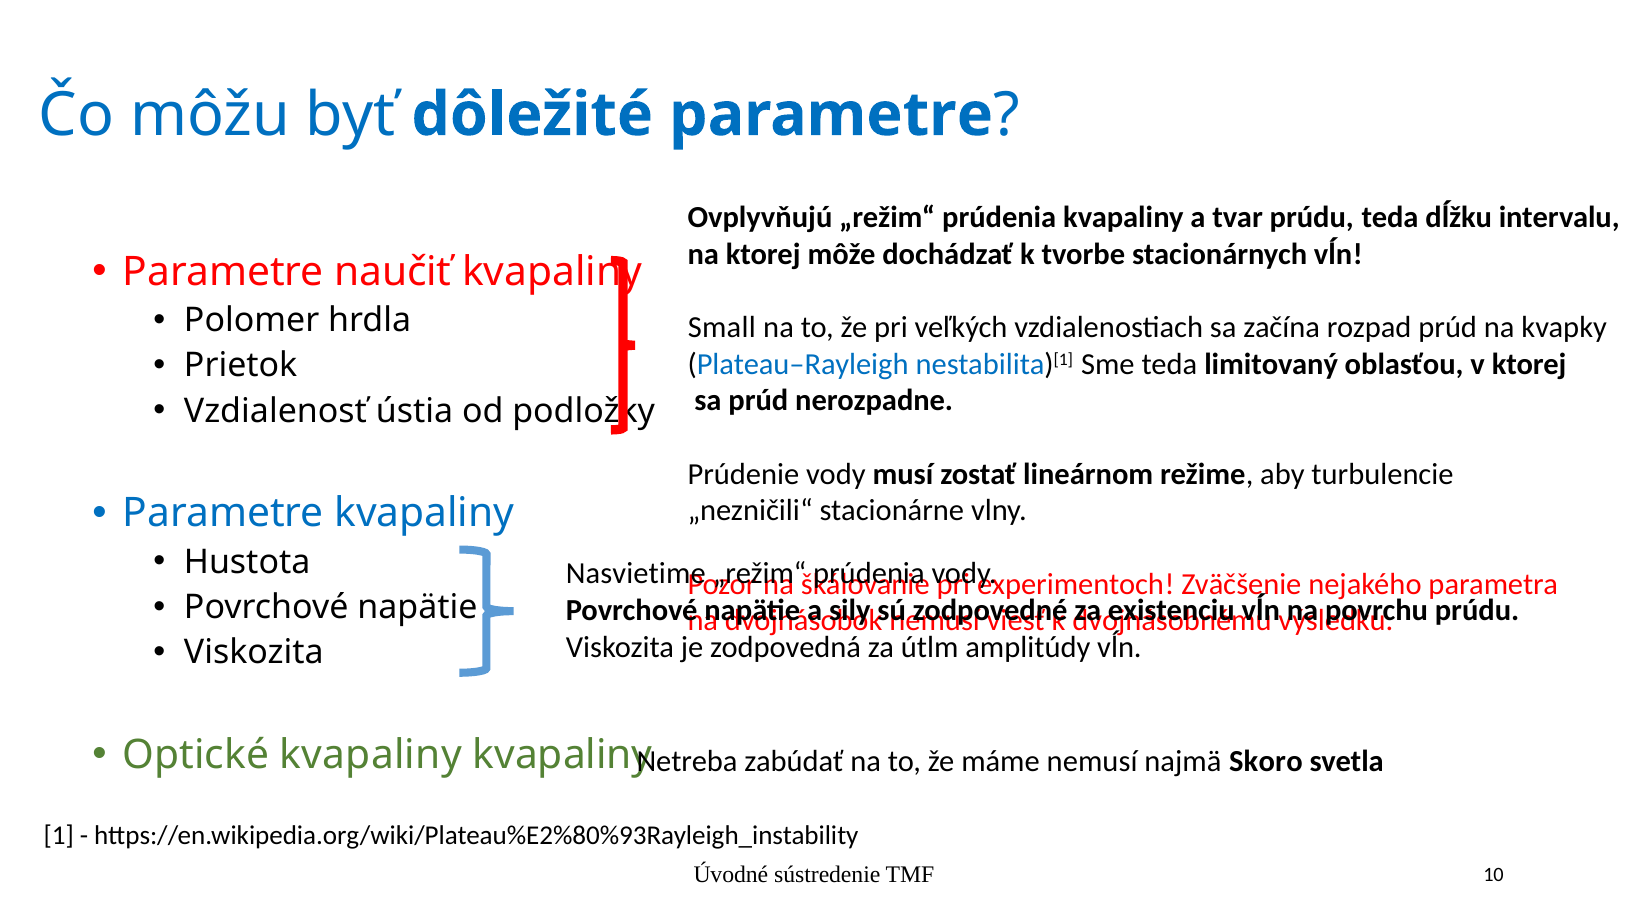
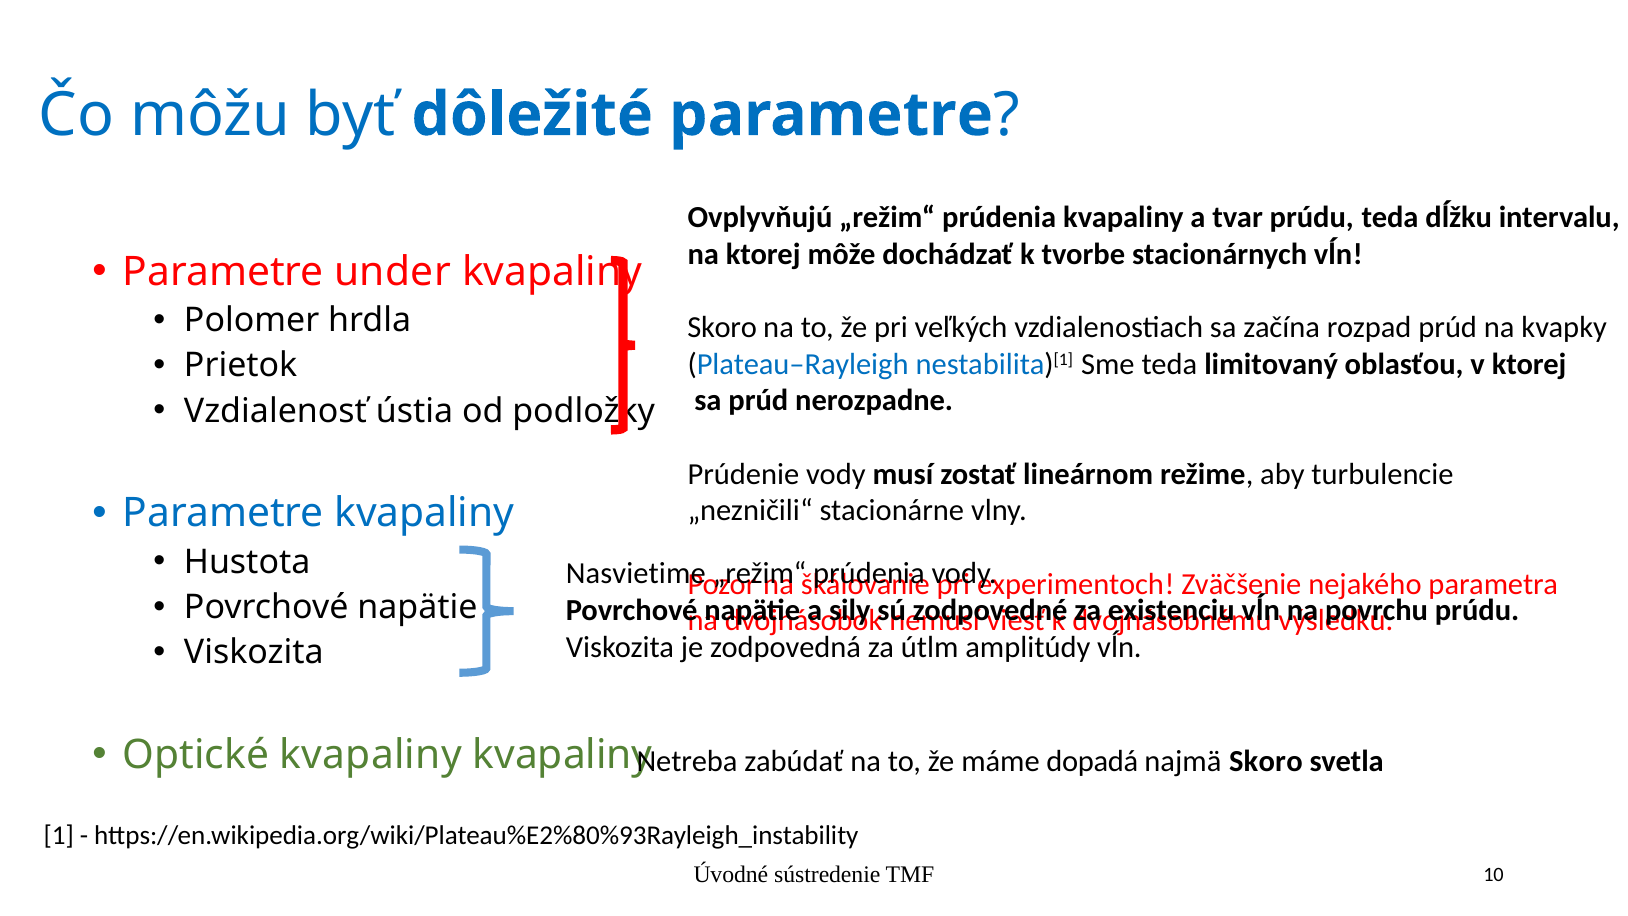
naučiť: naučiť -> under
Small at (722, 327): Small -> Skoro
máme nemusí: nemusí -> dopadá
